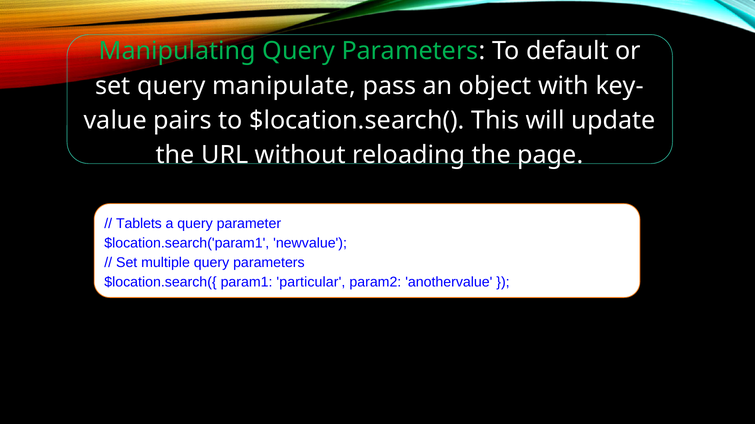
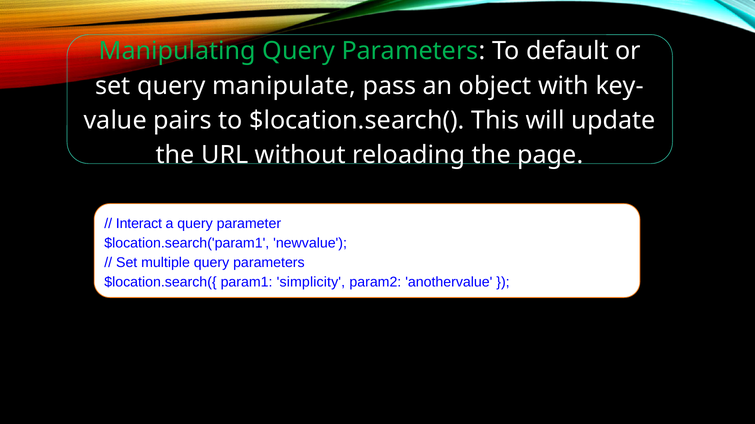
Tablets: Tablets -> Interact
particular: particular -> simplicity
